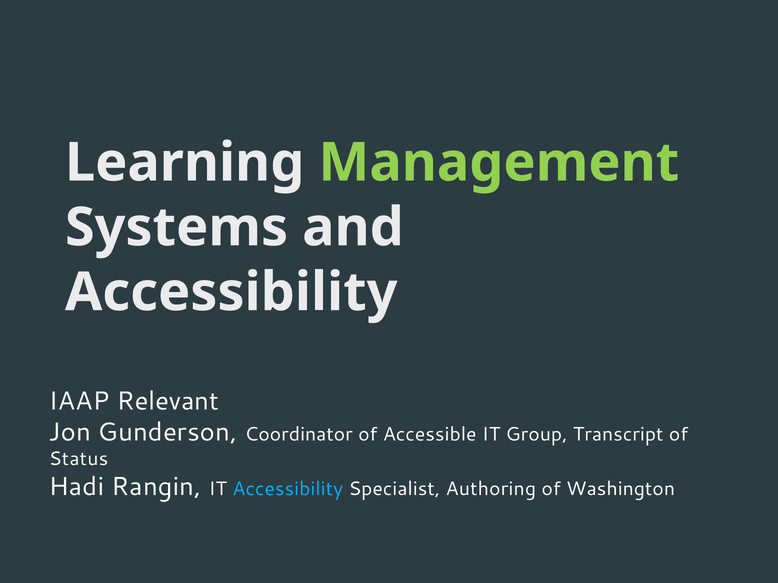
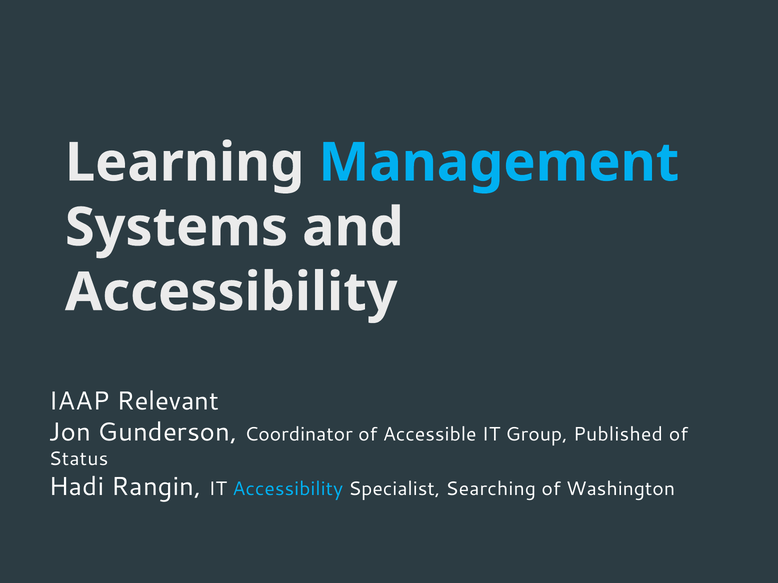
Management colour: light green -> light blue
Transcript: Transcript -> Published
Authoring: Authoring -> Searching
